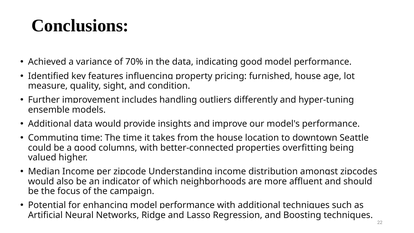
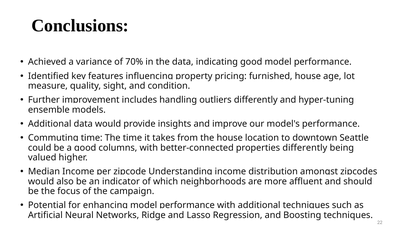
properties overfitting: overfitting -> differently
